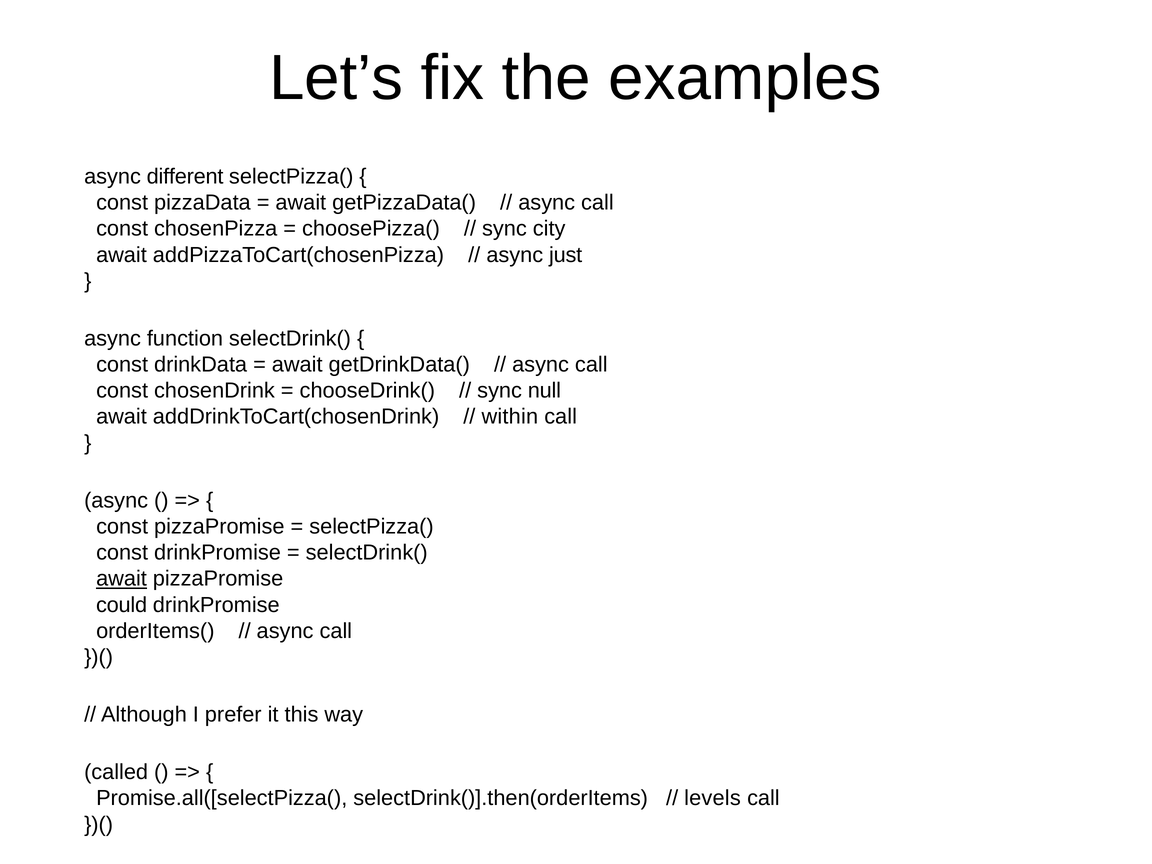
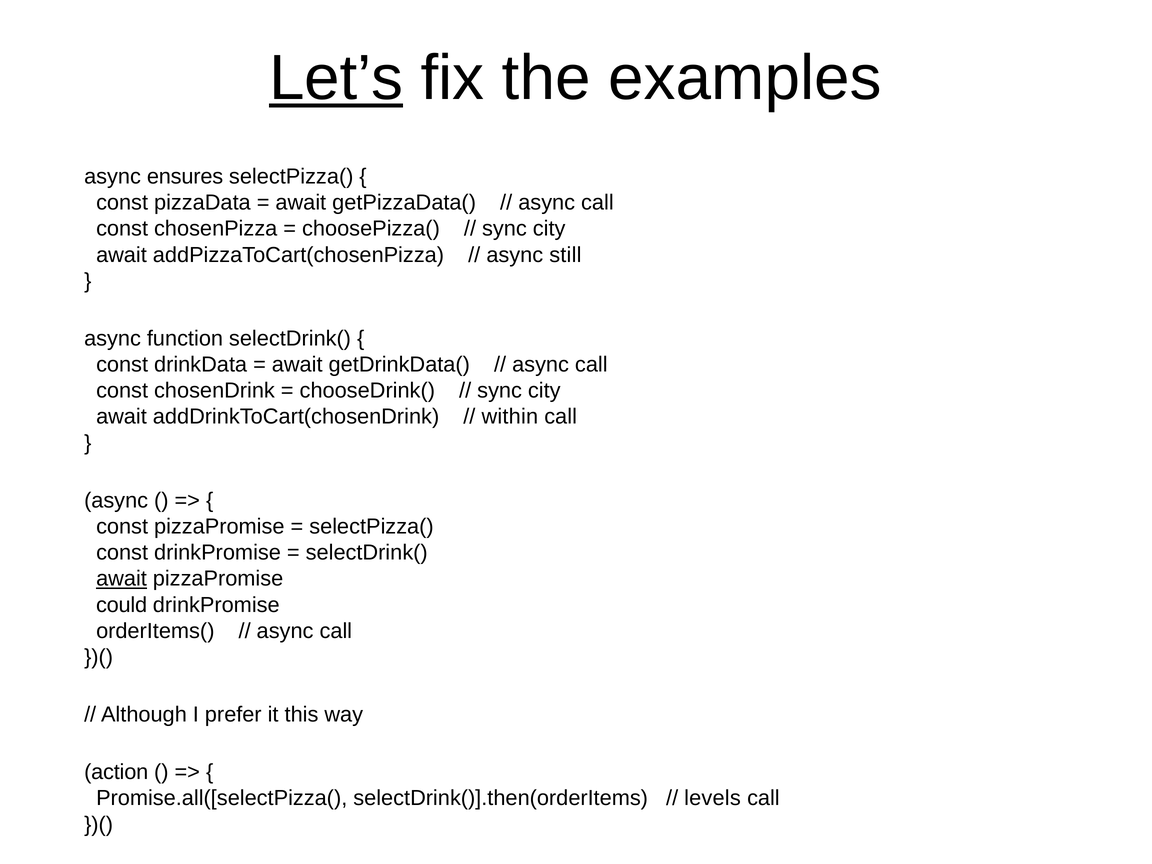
Let’s underline: none -> present
different: different -> ensures
just: just -> still
null at (544, 391): null -> city
called: called -> action
